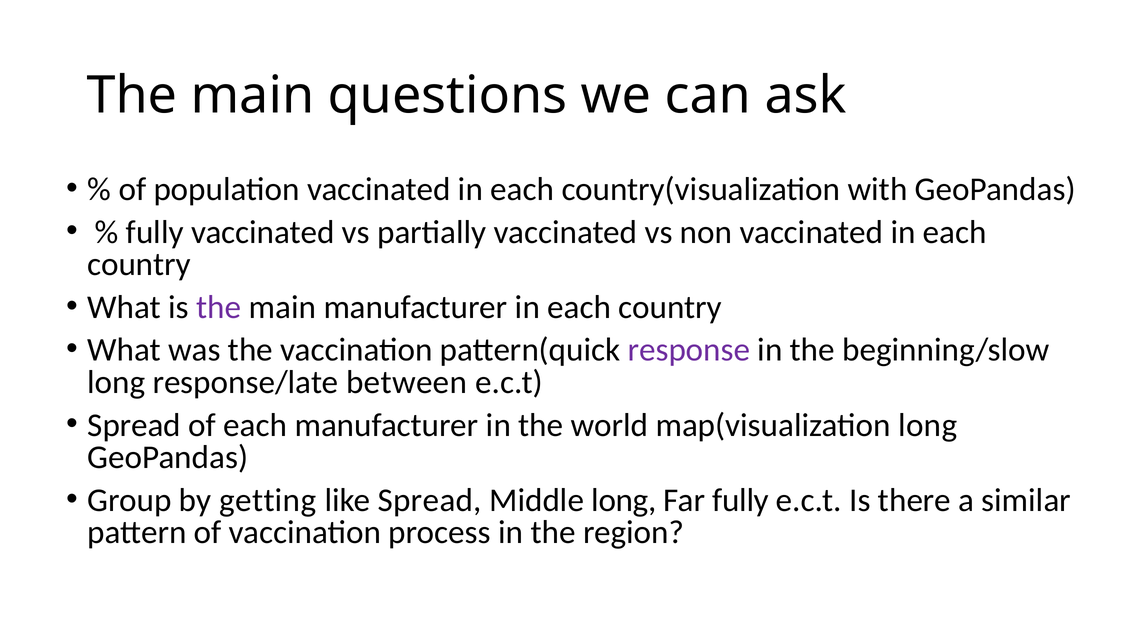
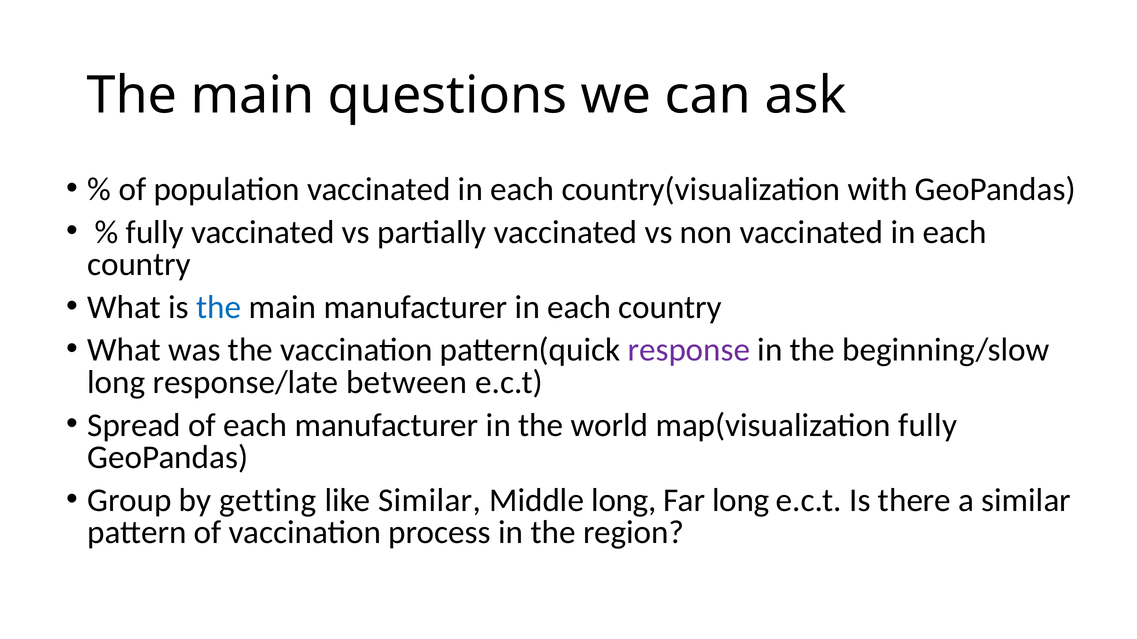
the at (219, 307) colour: purple -> blue
map(visualization long: long -> fully
like Spread: Spread -> Similar
Far fully: fully -> long
